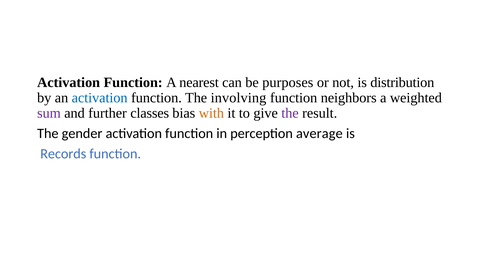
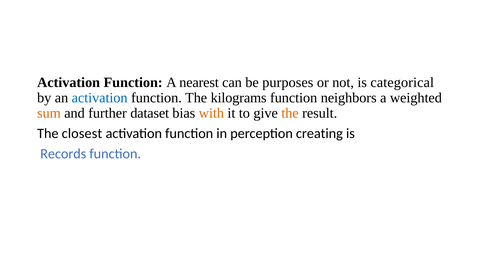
distribution: distribution -> categorical
involving: involving -> kilograms
sum colour: purple -> orange
classes: classes -> dataset
the at (290, 113) colour: purple -> orange
gender: gender -> closest
average: average -> creating
